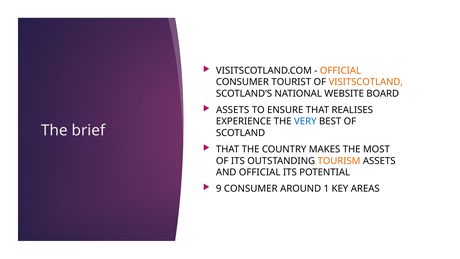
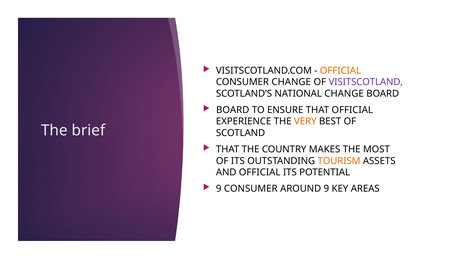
CONSUMER TOURIST: TOURIST -> CHANGE
VISITSCOTLAND colour: orange -> purple
NATIONAL WEBSITE: WEBSITE -> CHANGE
ASSETS at (233, 110): ASSETS -> BOARD
THAT REALISES: REALISES -> OFFICIAL
VERY colour: blue -> orange
AROUND 1: 1 -> 9
